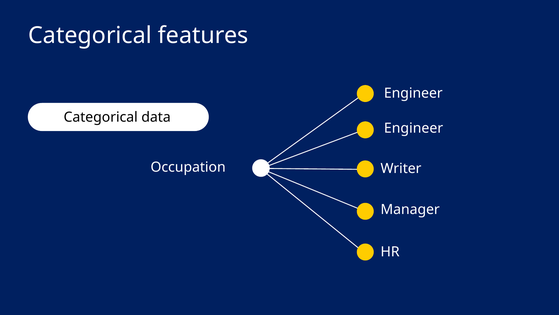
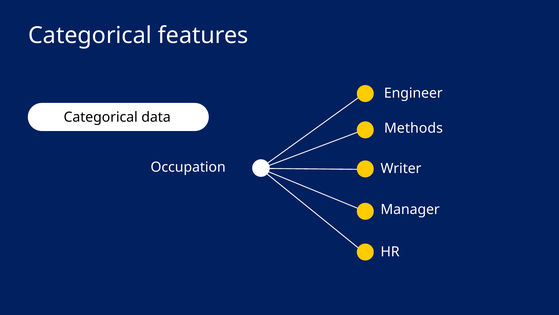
Engineer at (414, 128): Engineer -> Methods
